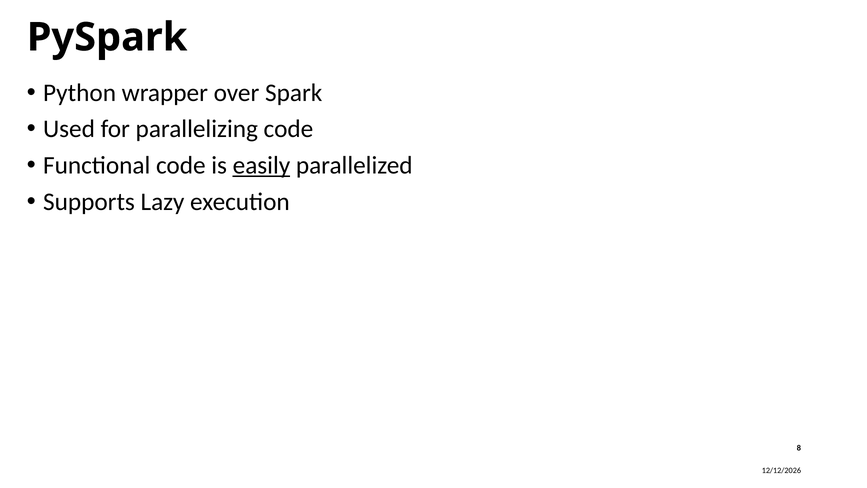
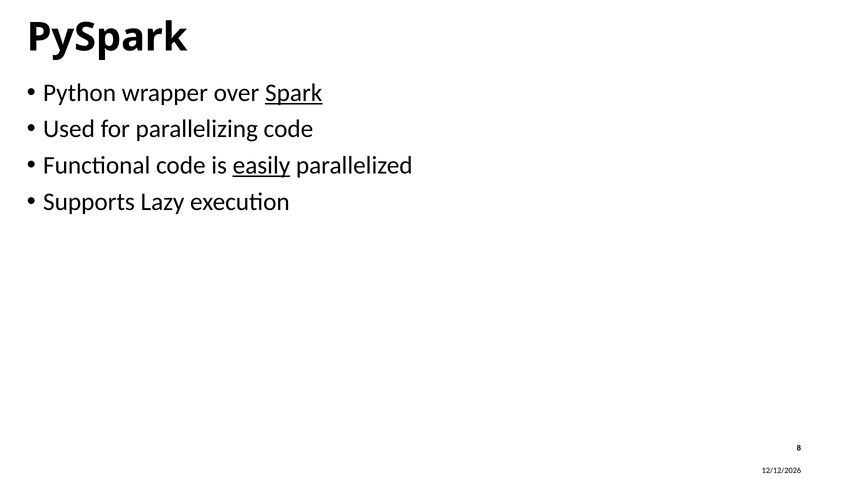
Spark underline: none -> present
